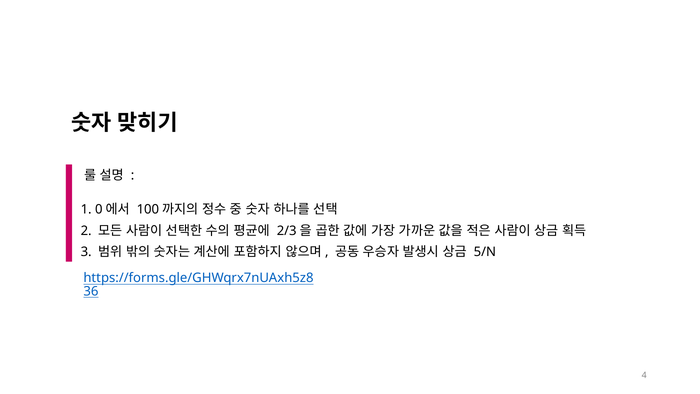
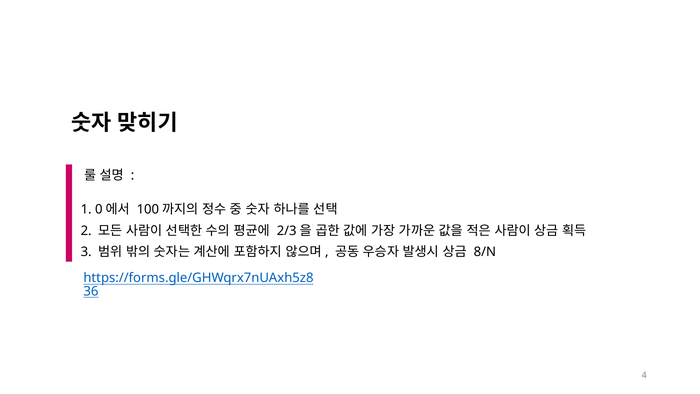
5/N: 5/N -> 8/N
